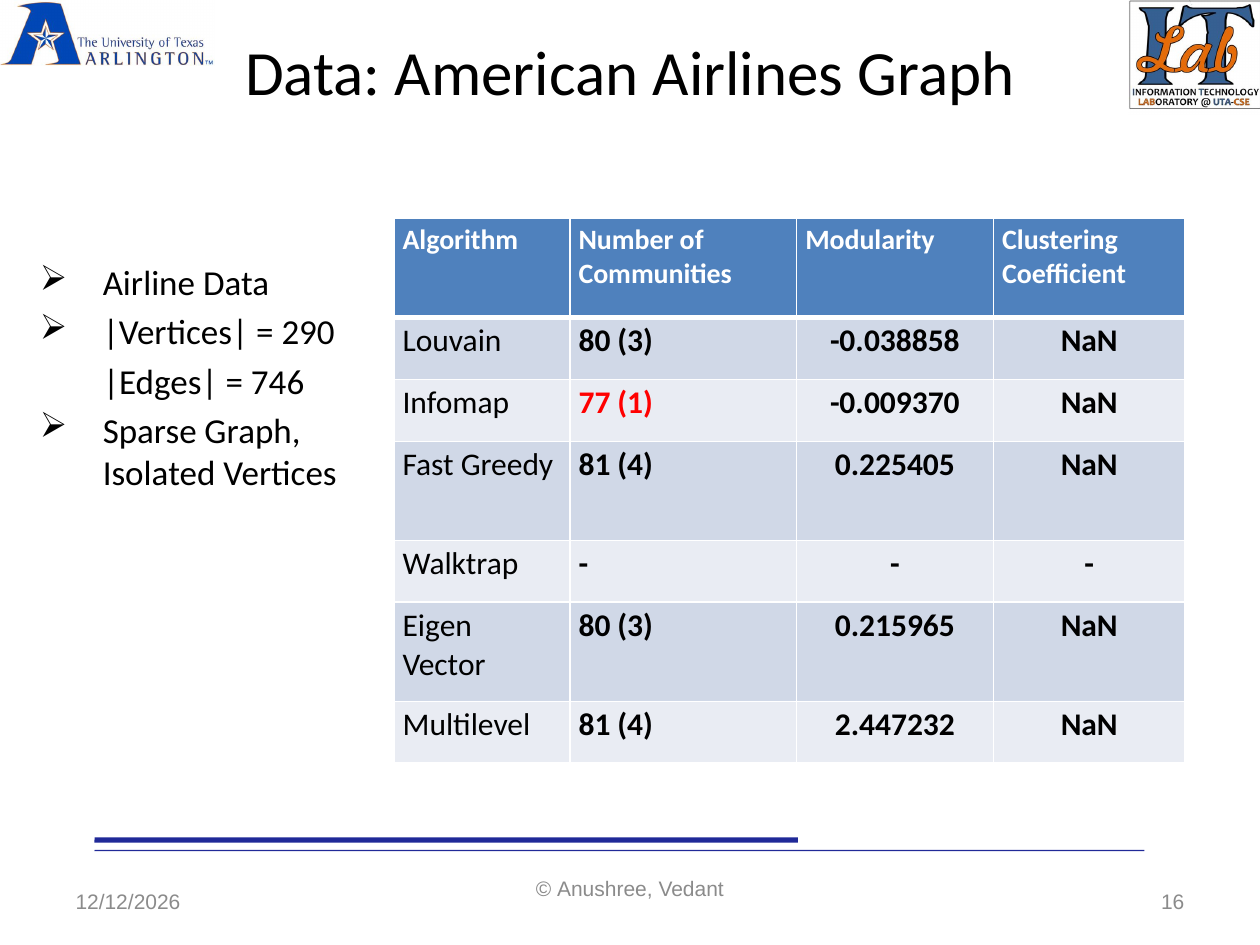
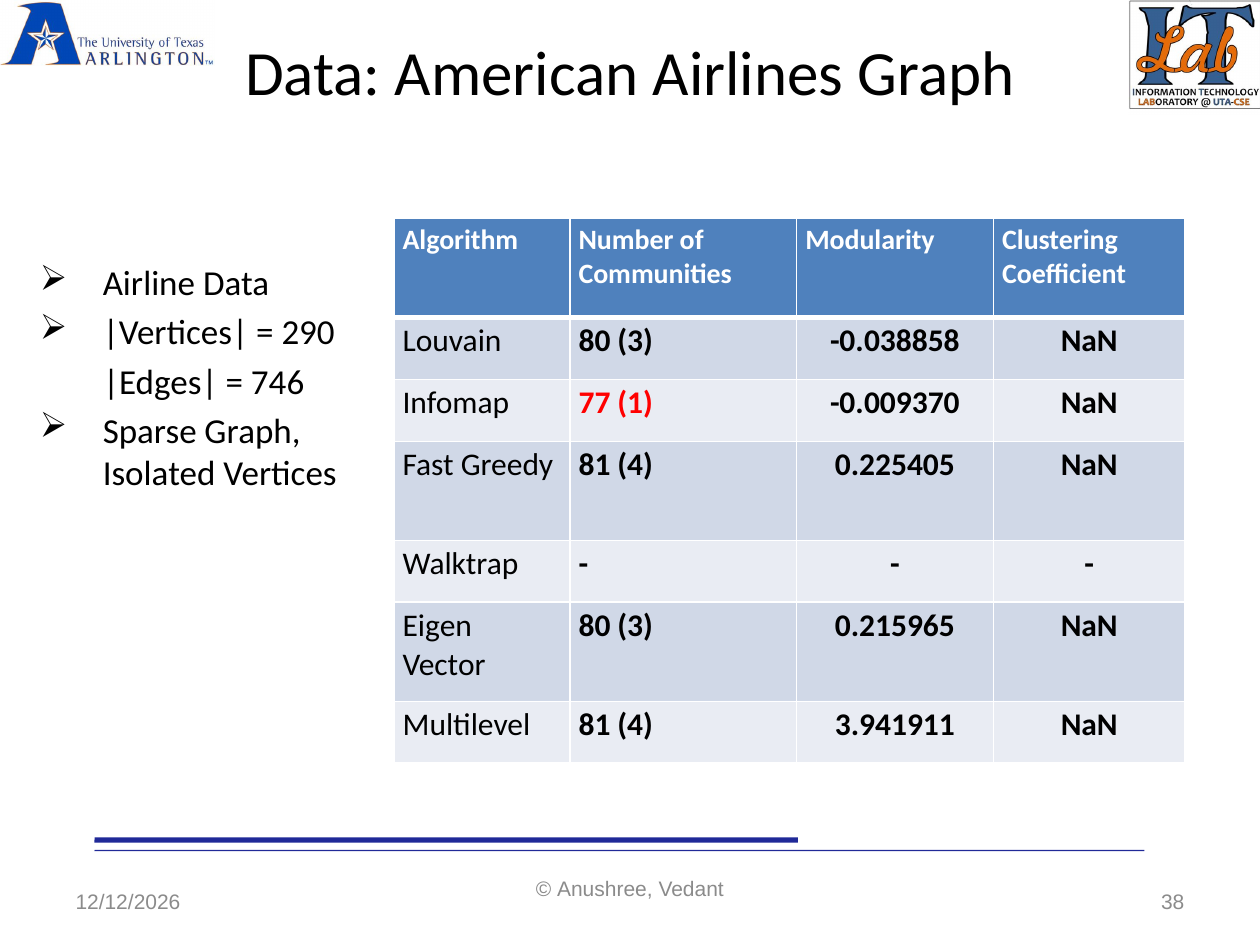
2.447232: 2.447232 -> 3.941911
16: 16 -> 38
